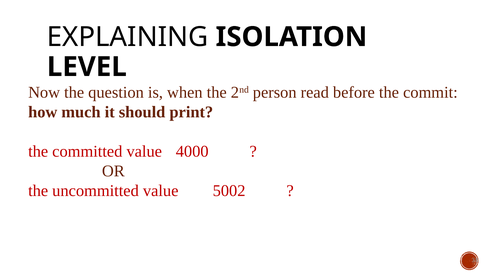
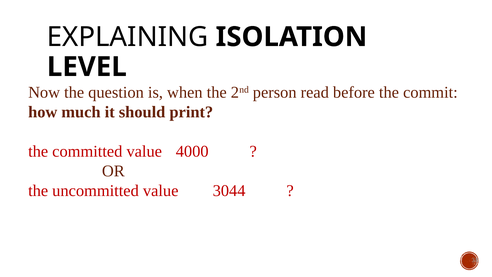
5002: 5002 -> 3044
